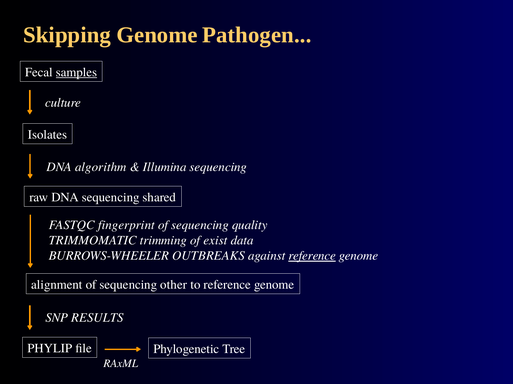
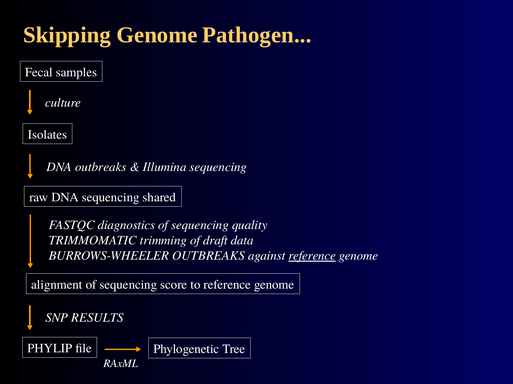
samples underline: present -> none
DNA algorithm: algorithm -> outbreaks
fingerprint: fingerprint -> diagnostics
exist: exist -> draft
other: other -> score
